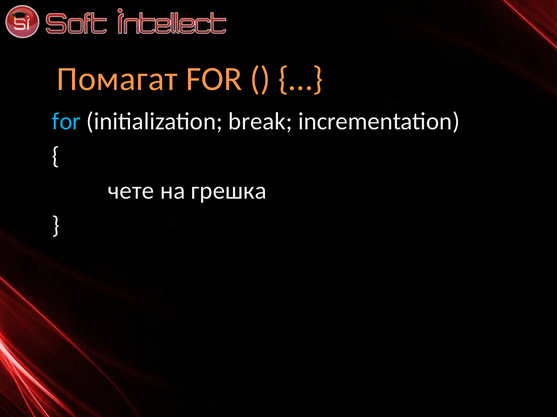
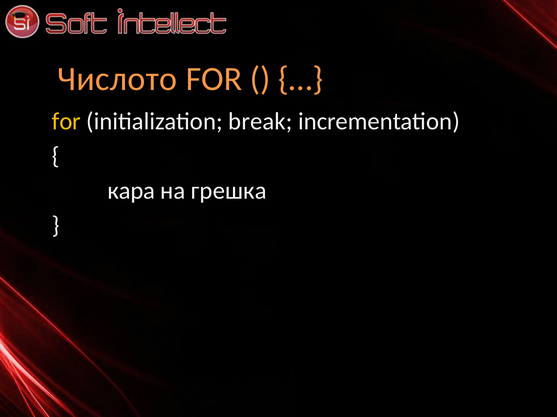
Помагат: Помагат -> Числото
for at (66, 122) colour: light blue -> yellow
чете: чете -> кара
